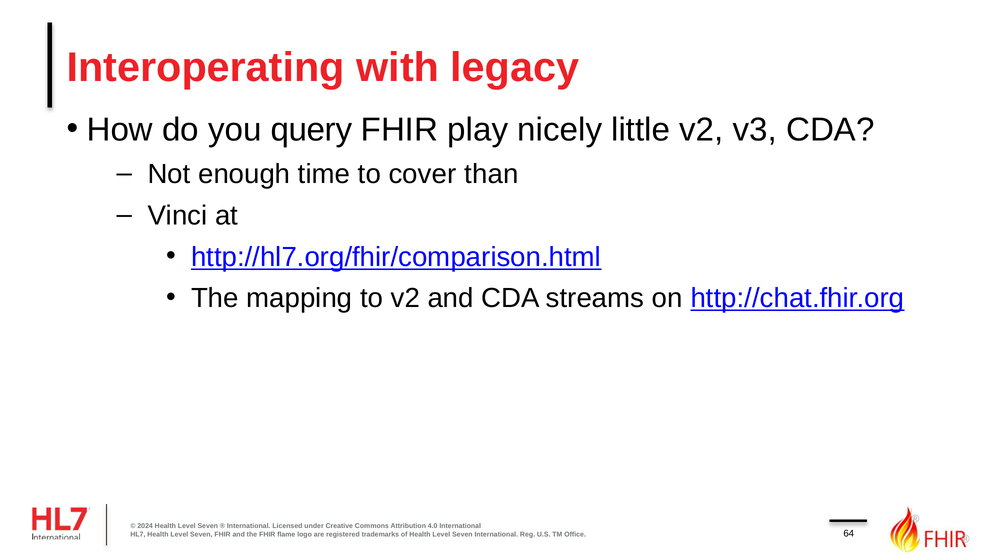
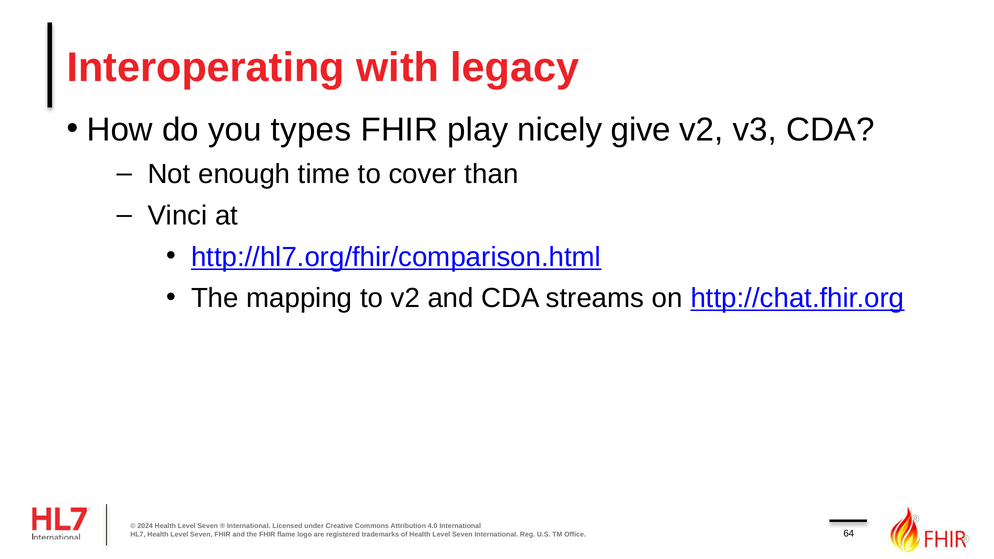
query: query -> types
little: little -> give
